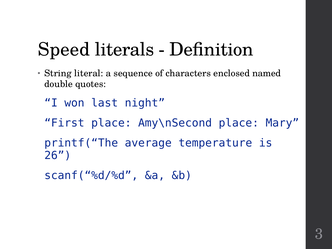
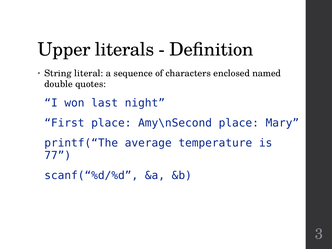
Speed: Speed -> Upper
26: 26 -> 77
